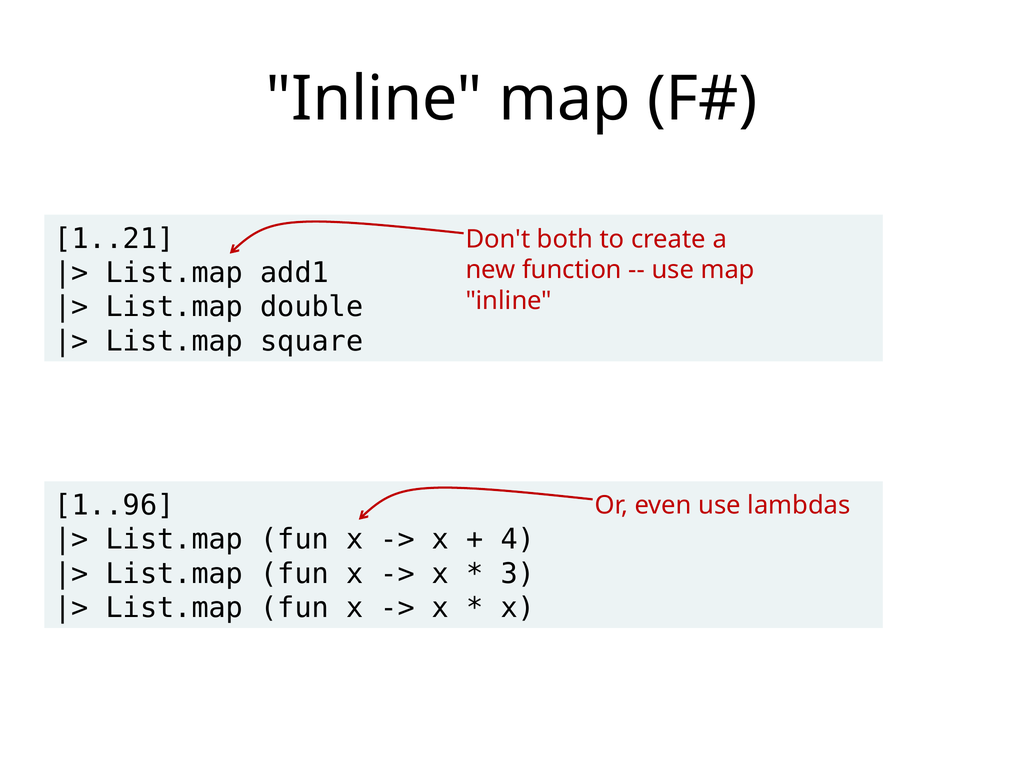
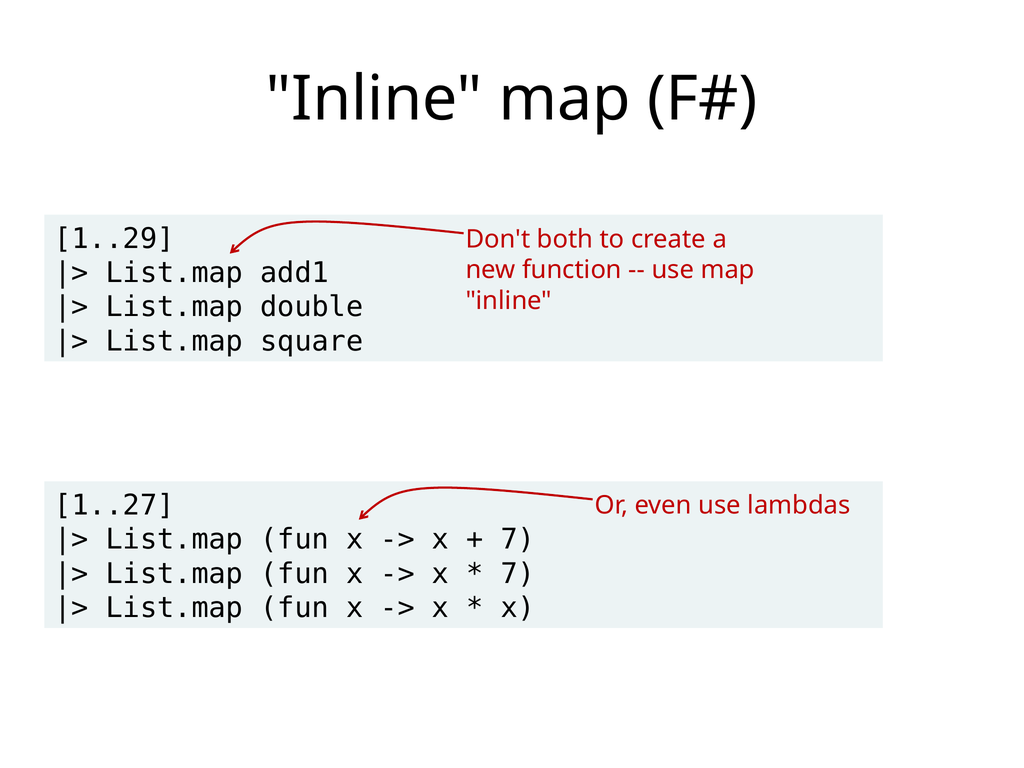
1..21: 1..21 -> 1..29
1..96: 1..96 -> 1..27
4 at (518, 540): 4 -> 7
3 at (518, 574): 3 -> 7
